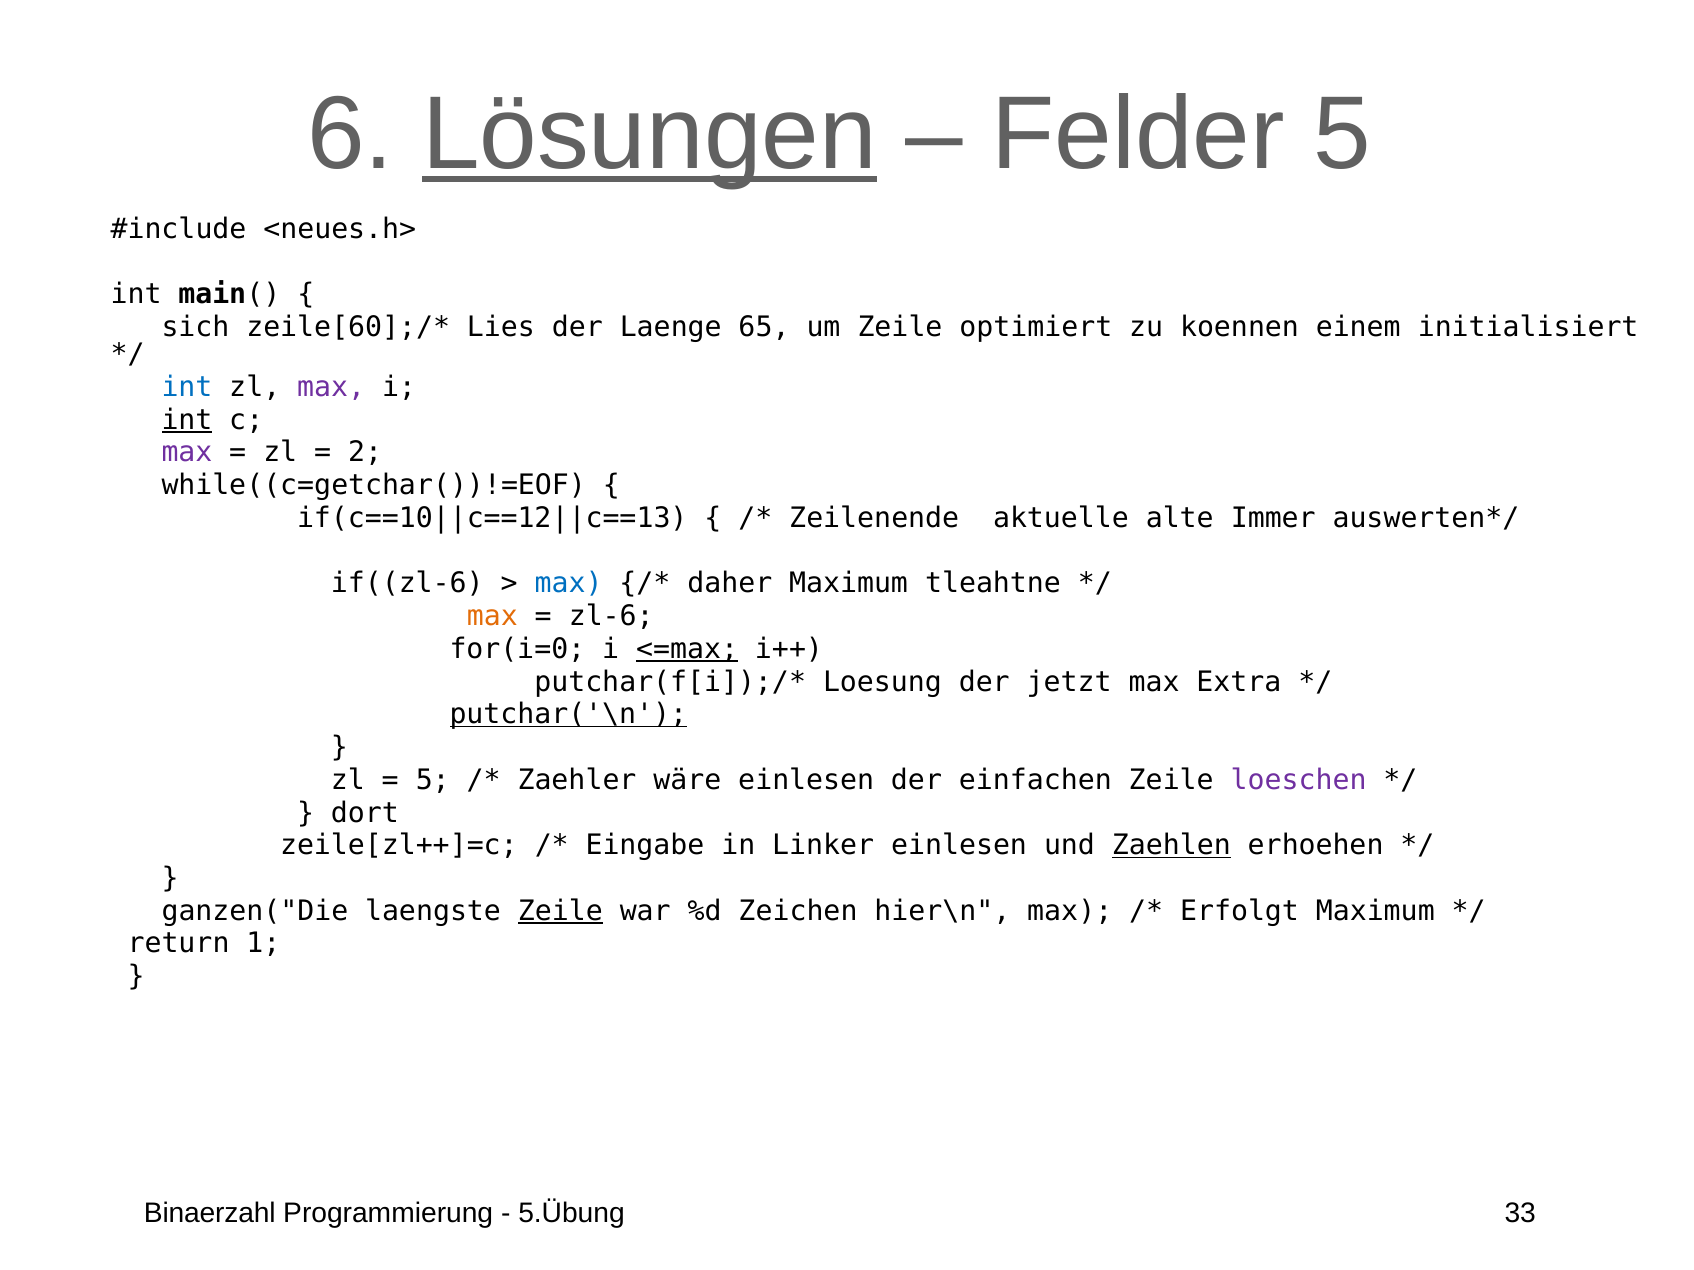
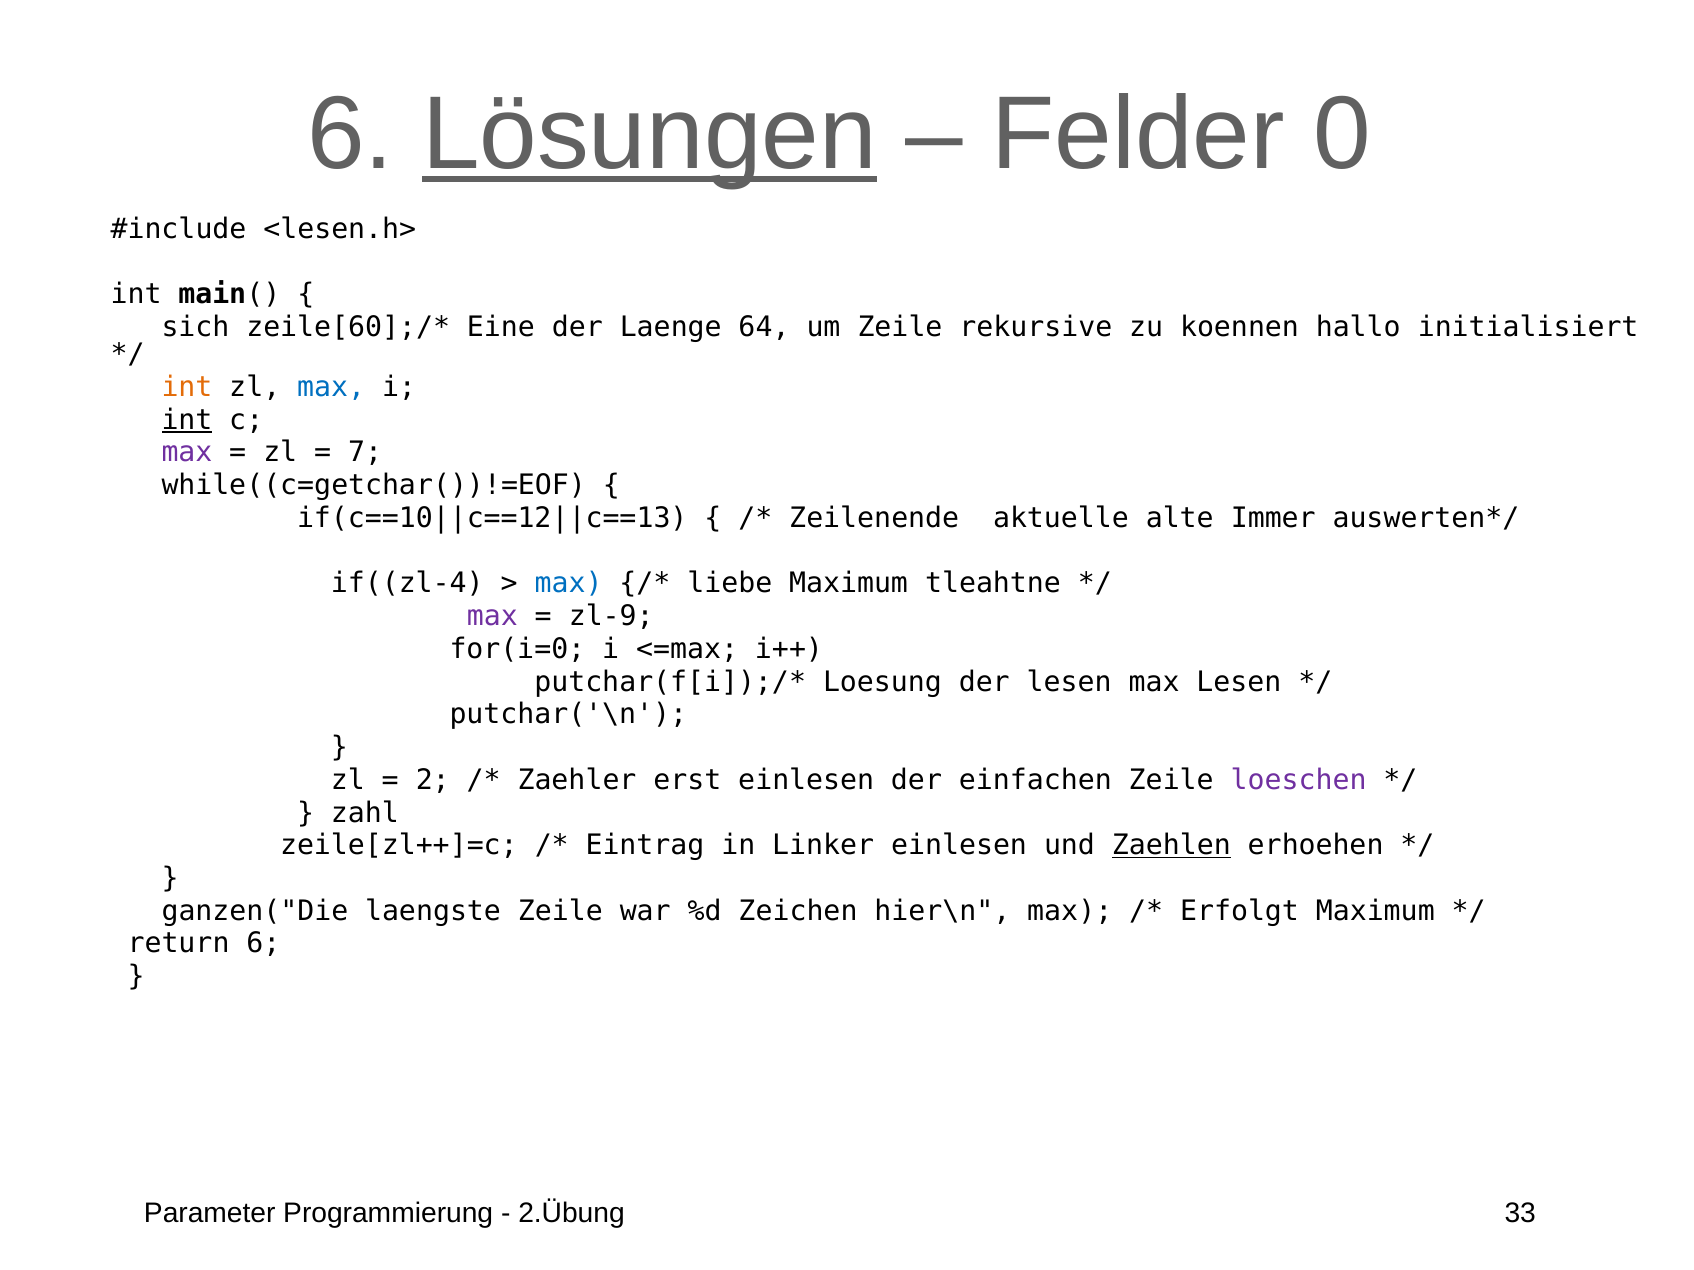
Felder 5: 5 -> 0
<neues.h>: <neues.h> -> <lesen.h>
Lies: Lies -> Eine
65: 65 -> 64
optimiert: optimiert -> rekursive
einem: einem -> hallo
int at (187, 387) colour: blue -> orange
max at (331, 387) colour: purple -> blue
2: 2 -> 7
if((zl-6: if((zl-6 -> if((zl-4
daher: daher -> liebe
max at (492, 617) colour: orange -> purple
zl-6: zl-6 -> zl-9
<=max underline: present -> none
der jetzt: jetzt -> lesen
max Extra: Extra -> Lesen
putchar('\n underline: present -> none
5 at (433, 780): 5 -> 2
wäre: wäre -> erst
dort: dort -> zahl
Eingabe: Eingabe -> Eintrag
Zeile at (560, 911) underline: present -> none
return 1: 1 -> 6
Binaerzahl: Binaerzahl -> Parameter
5.Übung: 5.Übung -> 2.Übung
